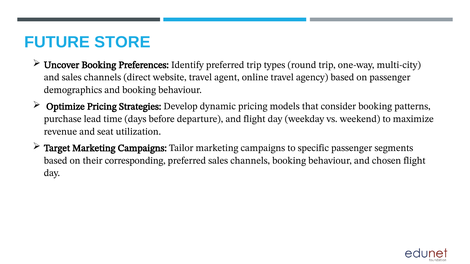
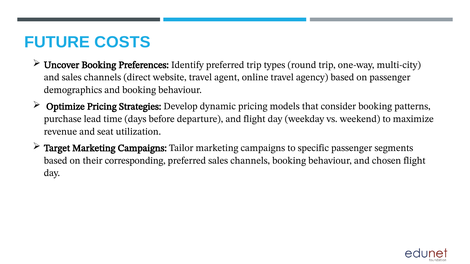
STORE: STORE -> COSTS
